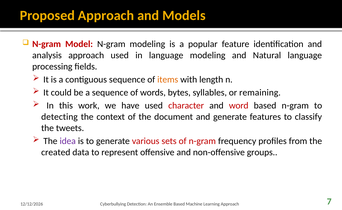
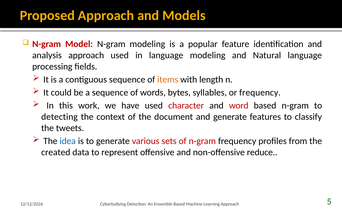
or remaining: remaining -> frequency
idea colour: purple -> blue
groups: groups -> reduce
7: 7 -> 5
